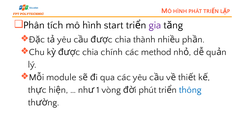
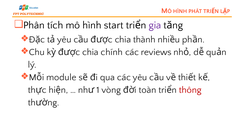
method: method -> reviews
phút: phút -> toàn
thông colour: blue -> red
